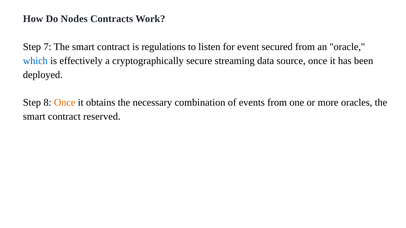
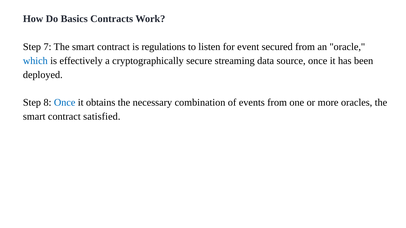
Nodes: Nodes -> Basics
Once at (65, 103) colour: orange -> blue
reserved: reserved -> satisfied
